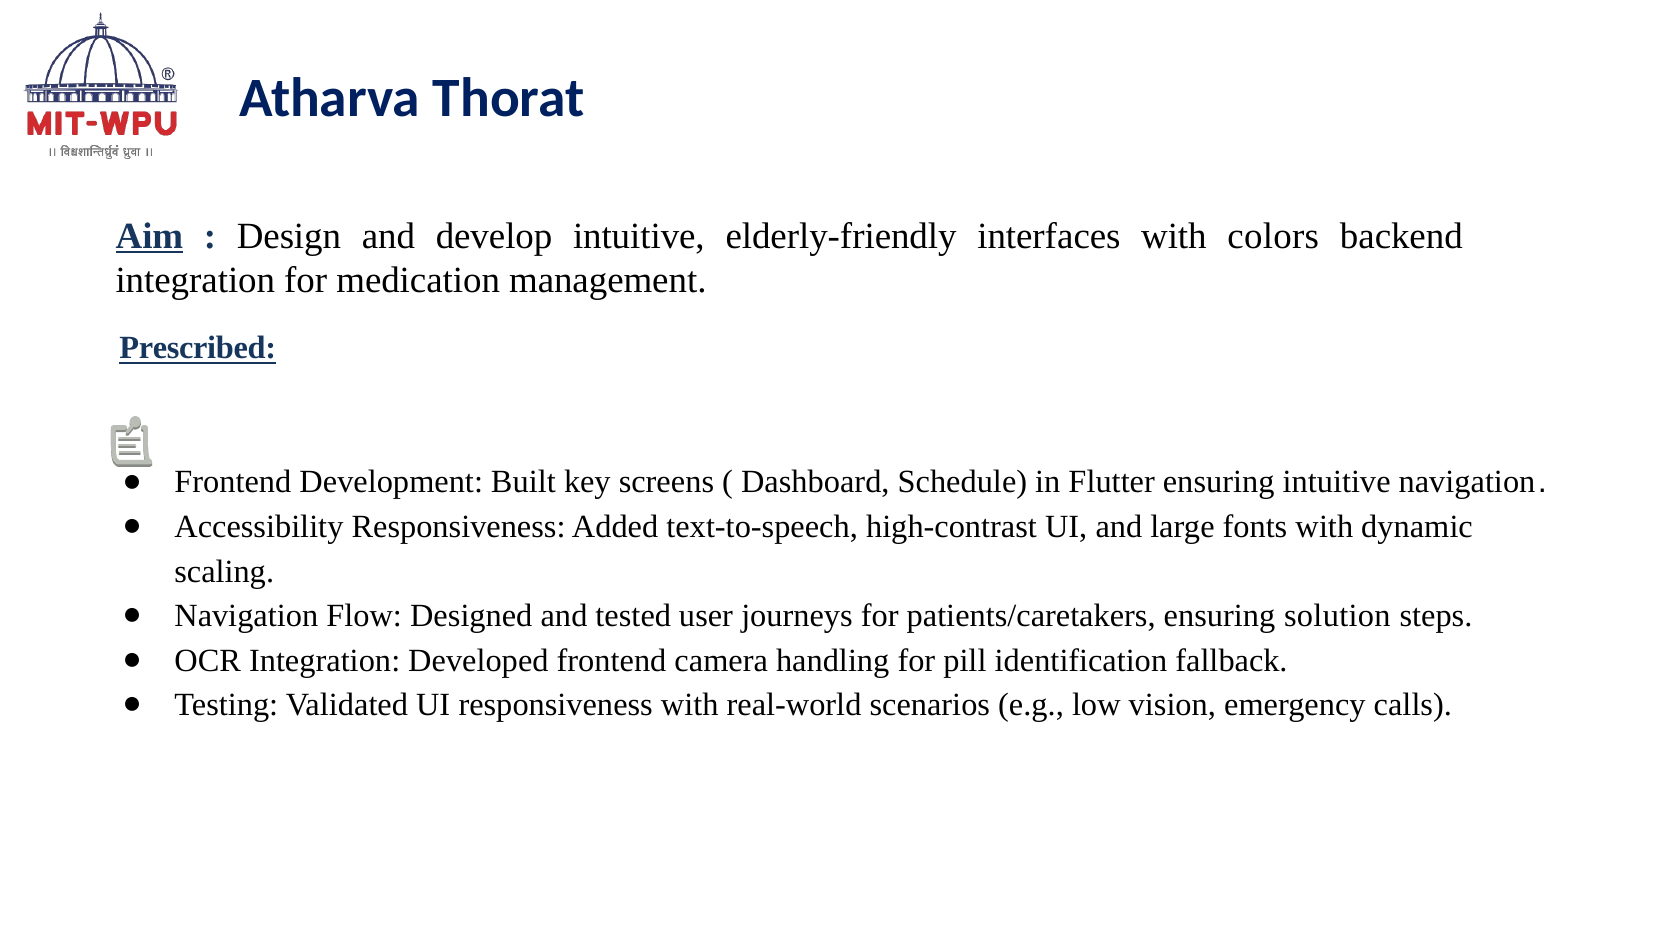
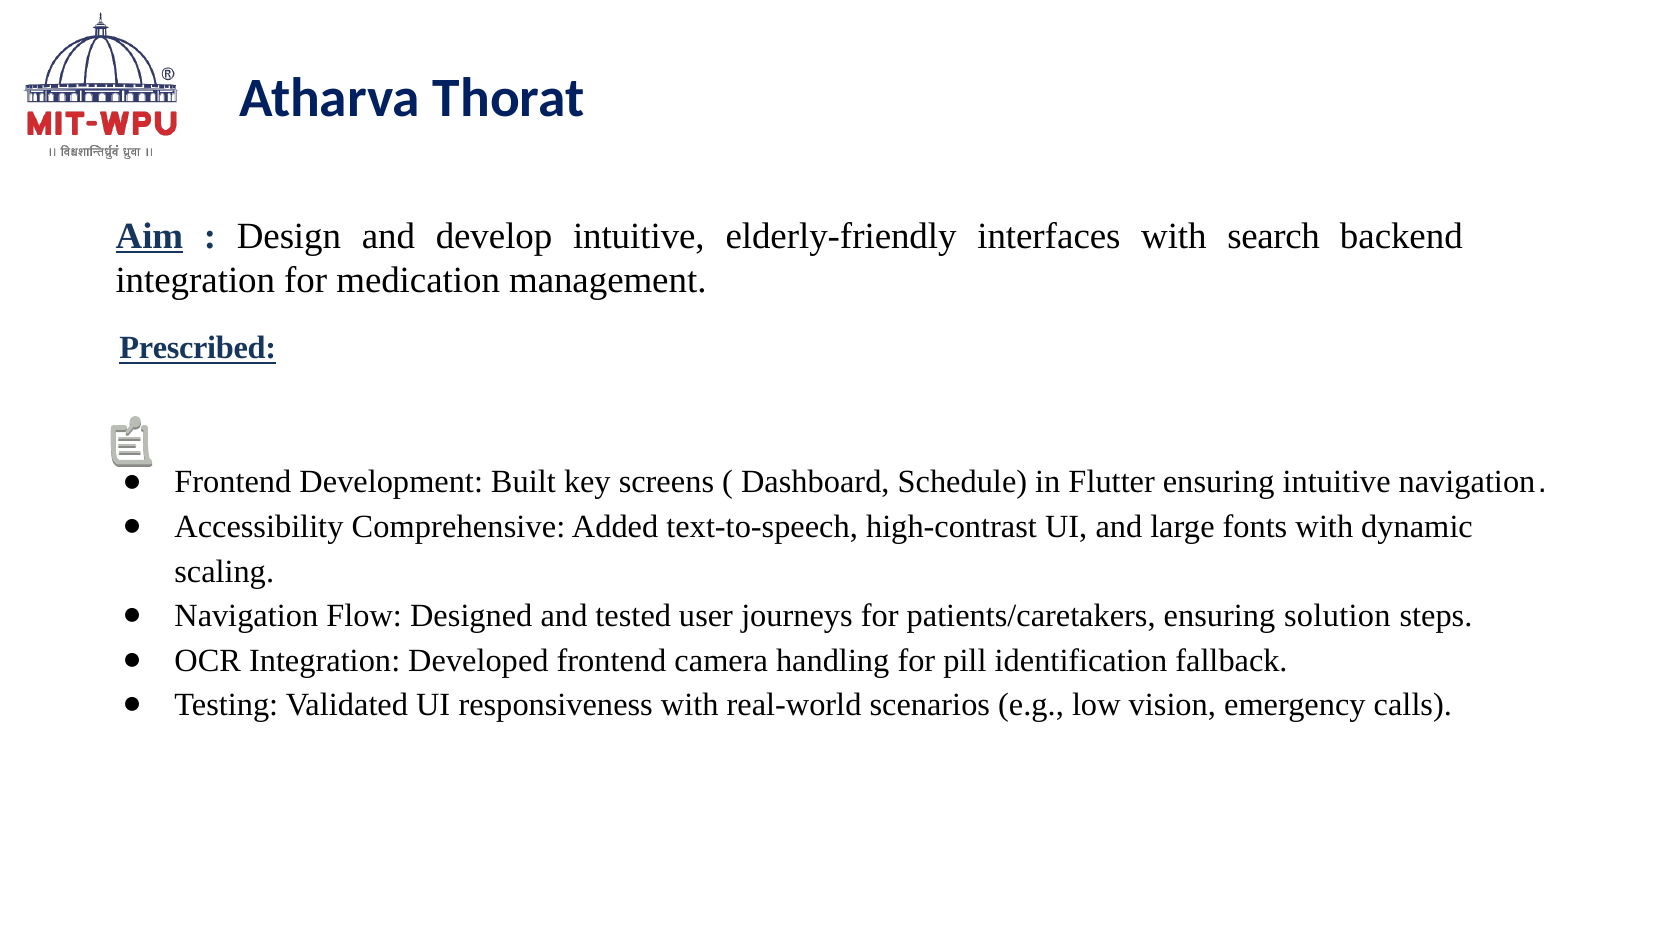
colors: colors -> search
Accessibility Responsiveness: Responsiveness -> Comprehensive
